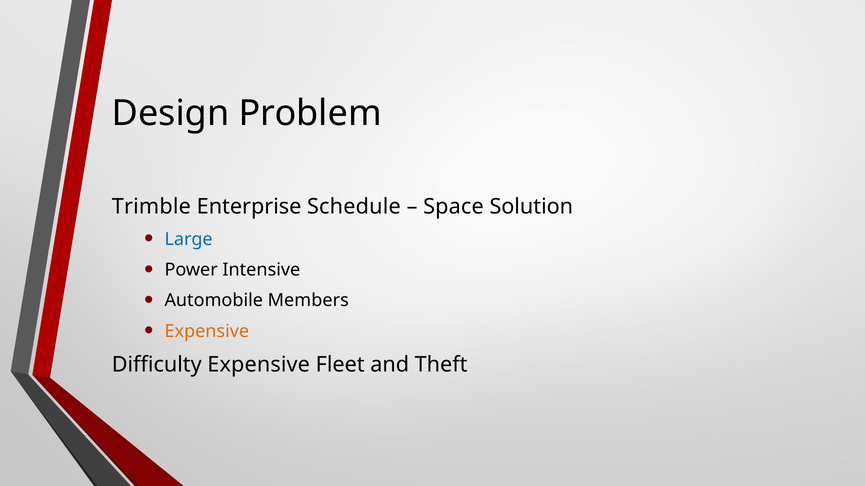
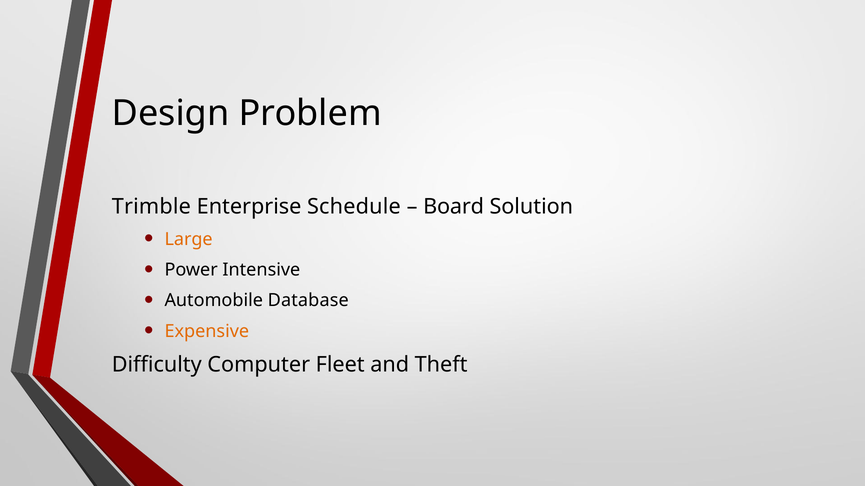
Space: Space -> Board
Large colour: blue -> orange
Members: Members -> Database
Difficulty Expensive: Expensive -> Computer
